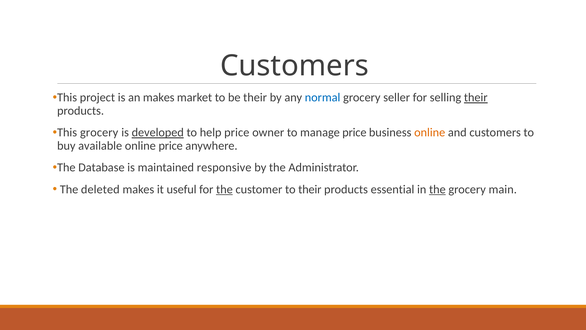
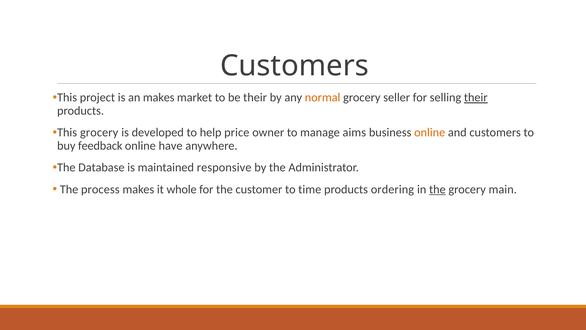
normal colour: blue -> orange
developed underline: present -> none
manage price: price -> aims
available: available -> feedback
online price: price -> have
deleted: deleted -> process
useful: useful -> whole
the at (224, 189) underline: present -> none
to their: their -> time
essential: essential -> ordering
